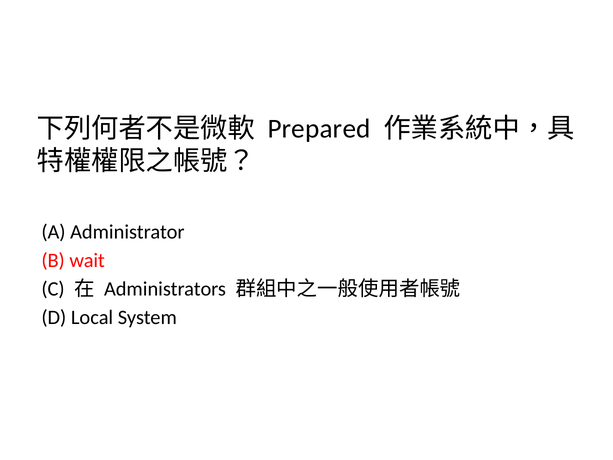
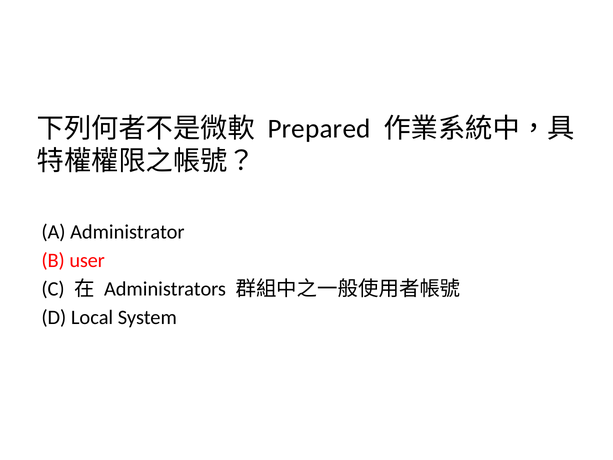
wait: wait -> user
